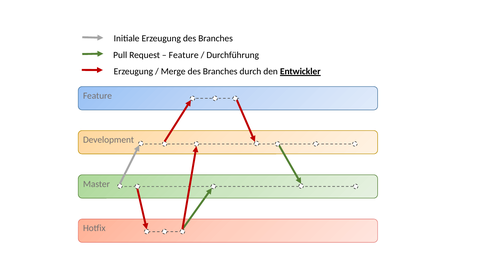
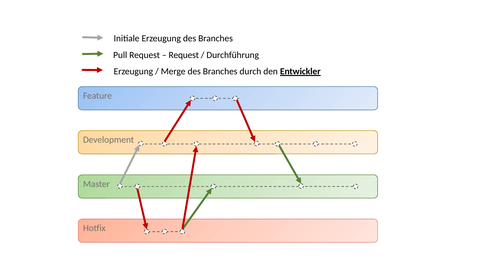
Feature at (184, 55): Feature -> Request
